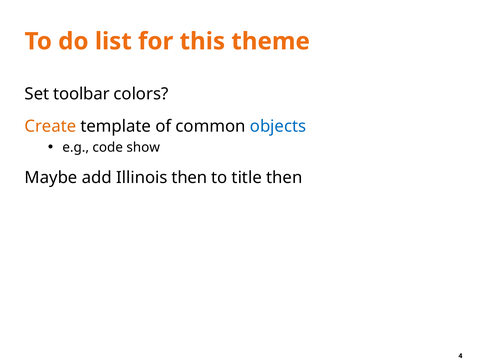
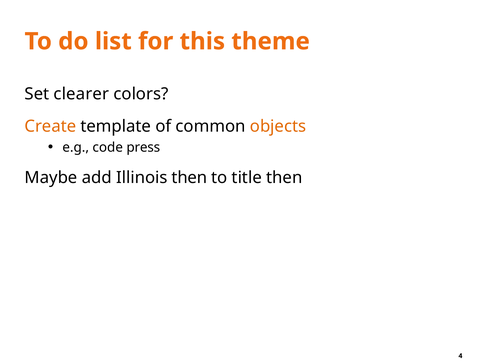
toolbar: toolbar -> clearer
objects colour: blue -> orange
show: show -> press
